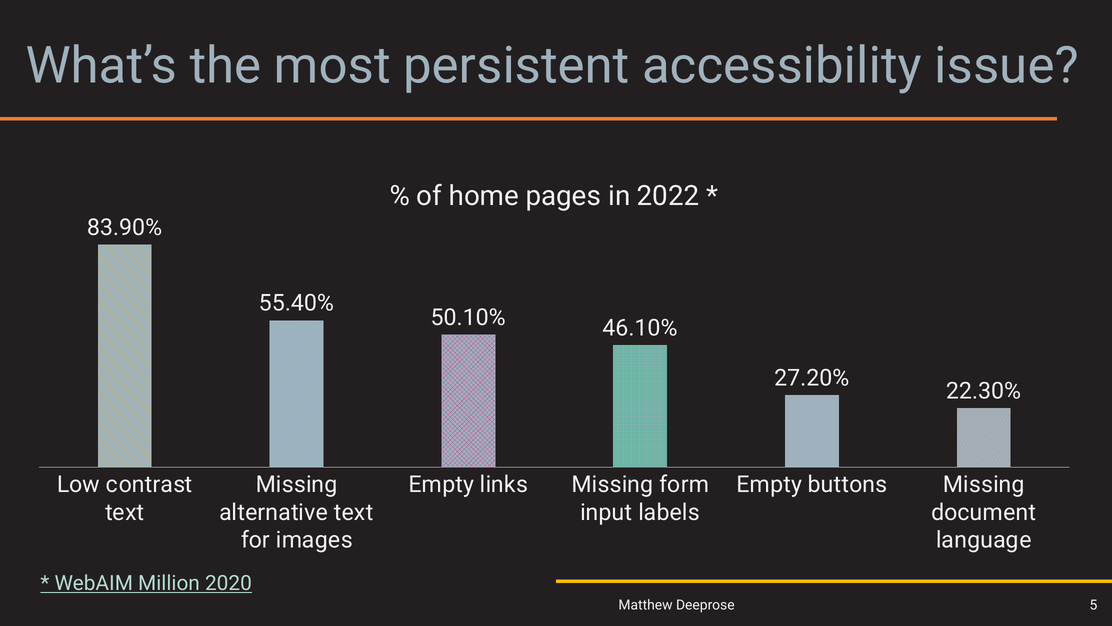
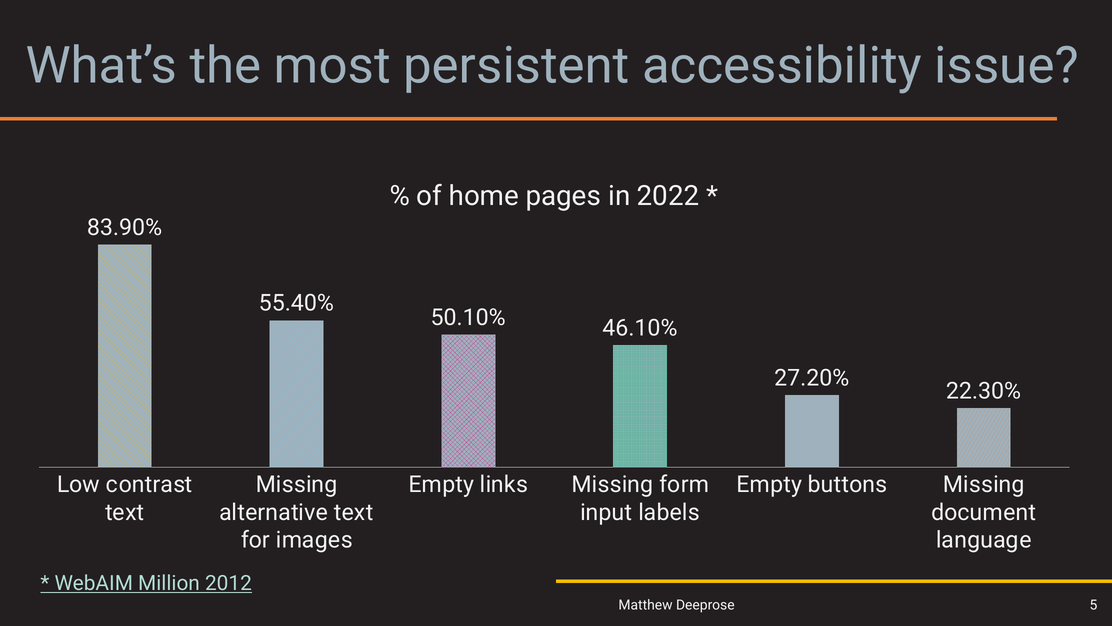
2020: 2020 -> 2012
